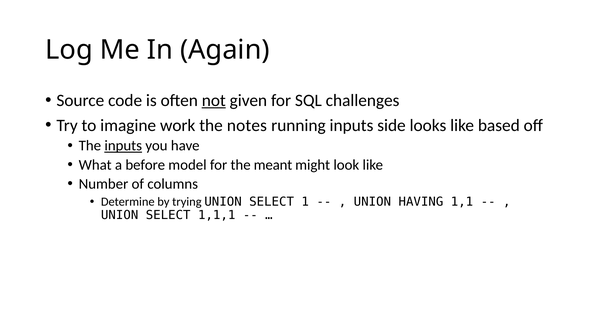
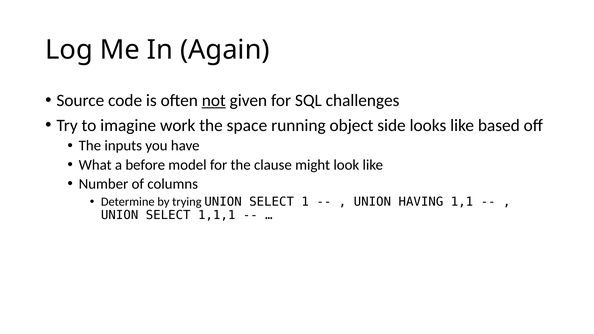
notes: notes -> space
running inputs: inputs -> object
inputs at (123, 146) underline: present -> none
meant: meant -> clause
